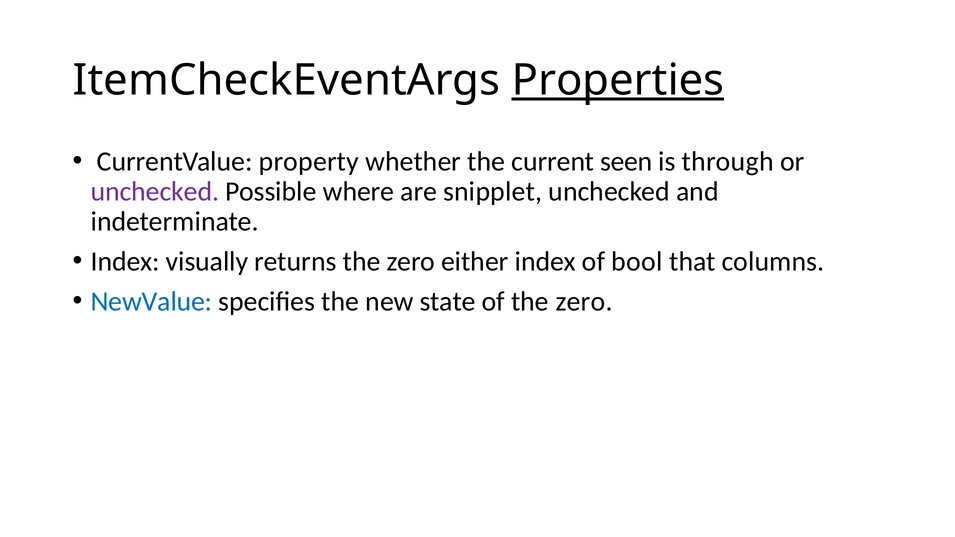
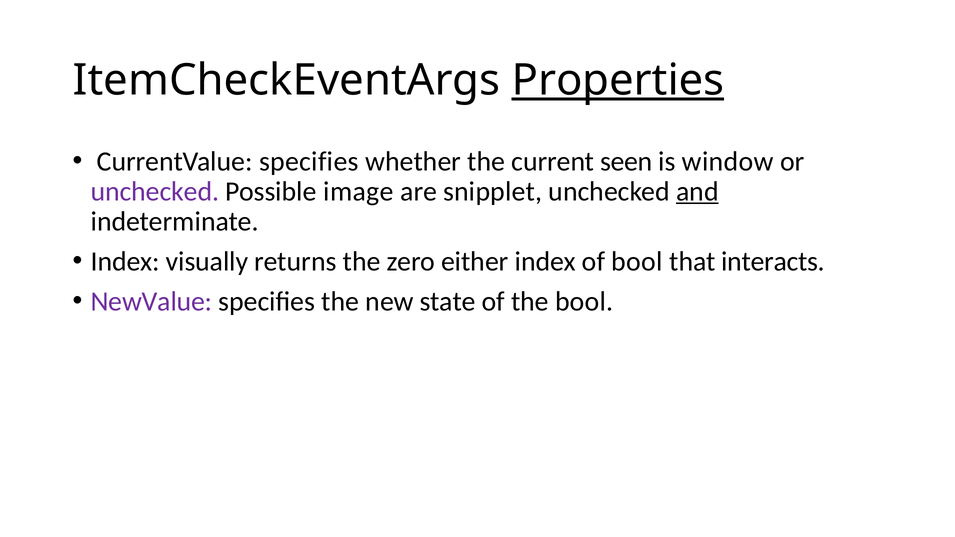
CurrentValue property: property -> specifies
through: through -> window
where: where -> image
and underline: none -> present
columns: columns -> interacts
NewValue colour: blue -> purple
of the zero: zero -> bool
